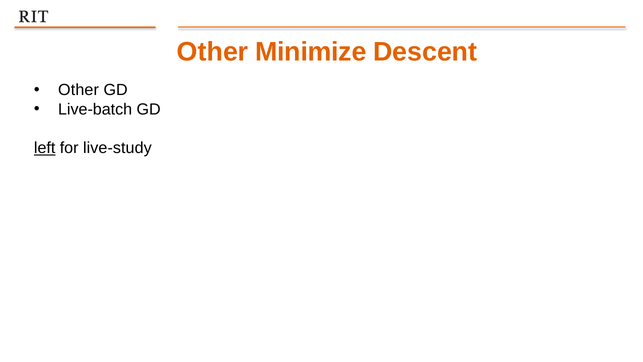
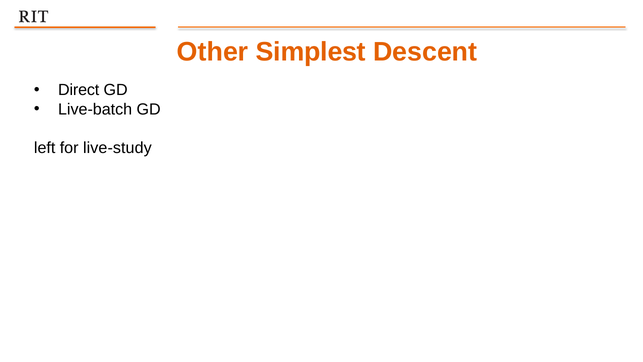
Minimize: Minimize -> Simplest
Other at (79, 90): Other -> Direct
left underline: present -> none
